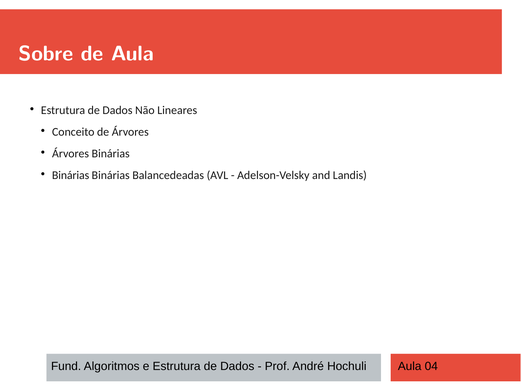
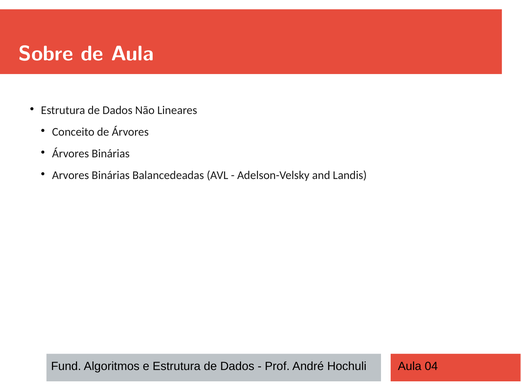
Binárias at (71, 175): Binárias -> Arvores
